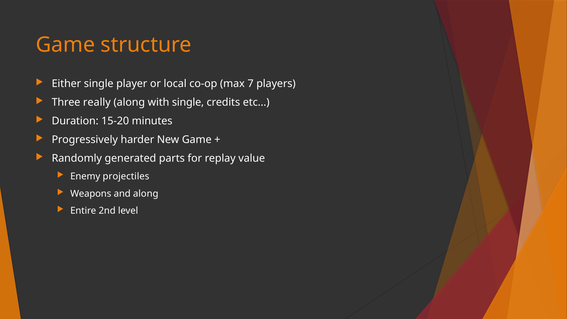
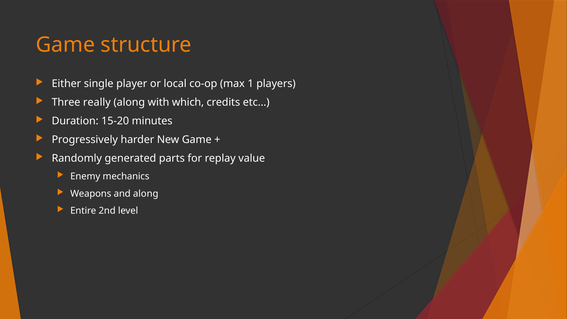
7: 7 -> 1
with single: single -> which
projectiles: projectiles -> mechanics
